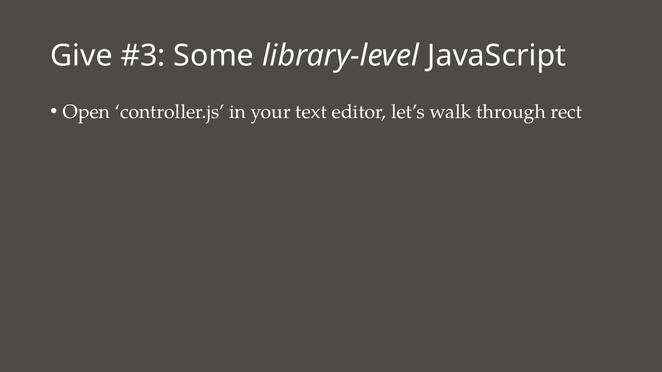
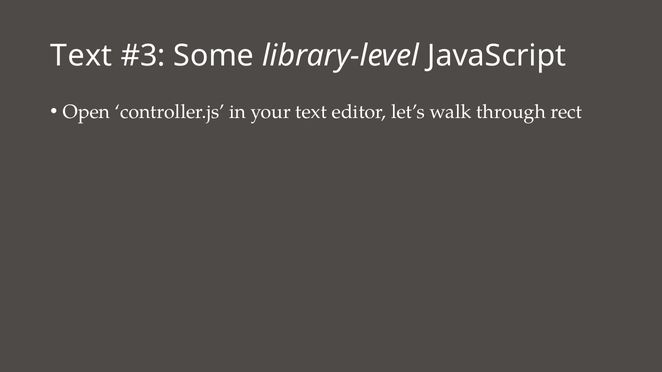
Give at (82, 56): Give -> Text
